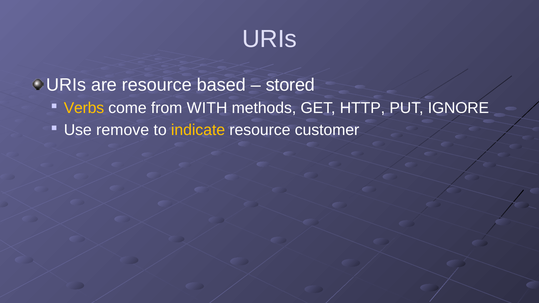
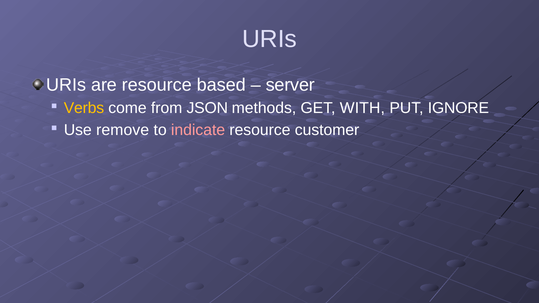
stored: stored -> server
WITH: WITH -> JSON
HTTP: HTTP -> WITH
indicate colour: yellow -> pink
